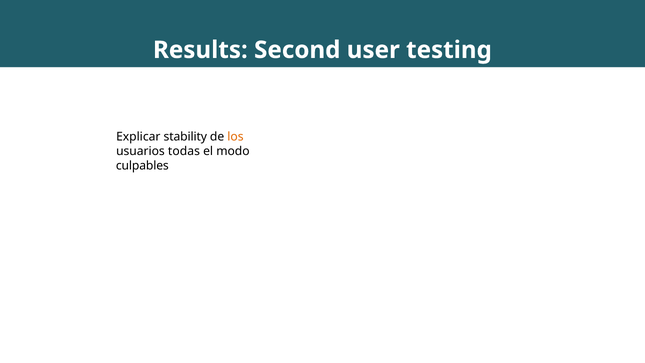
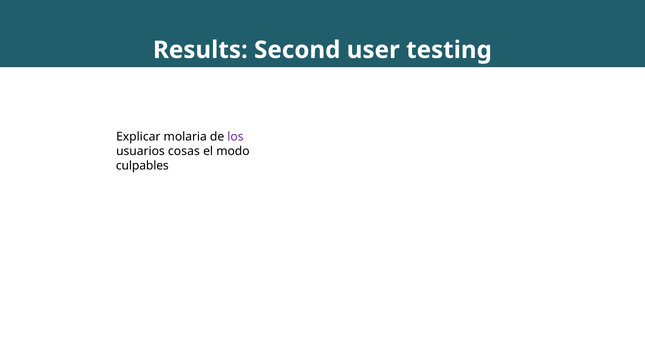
stability: stability -> molaria
los colour: orange -> purple
todas: todas -> cosas
